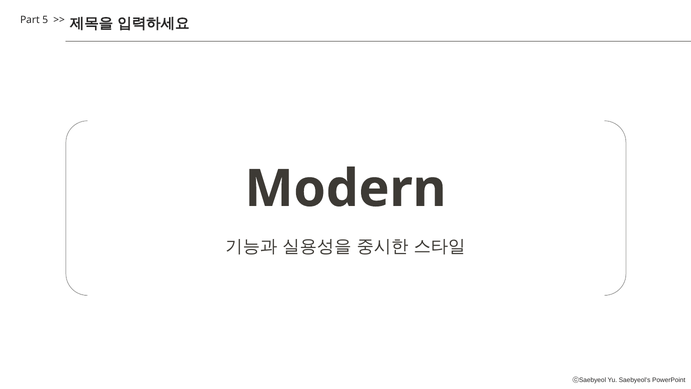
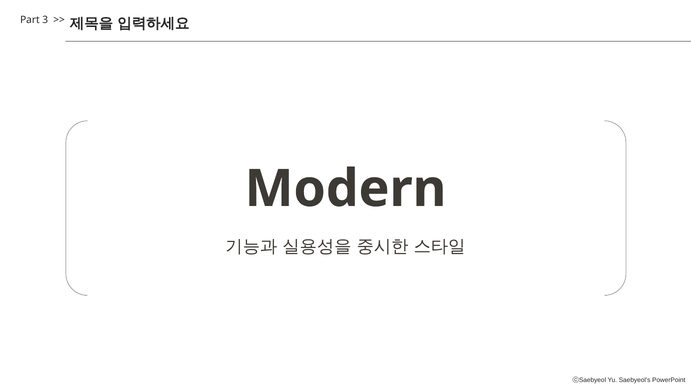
5: 5 -> 3
